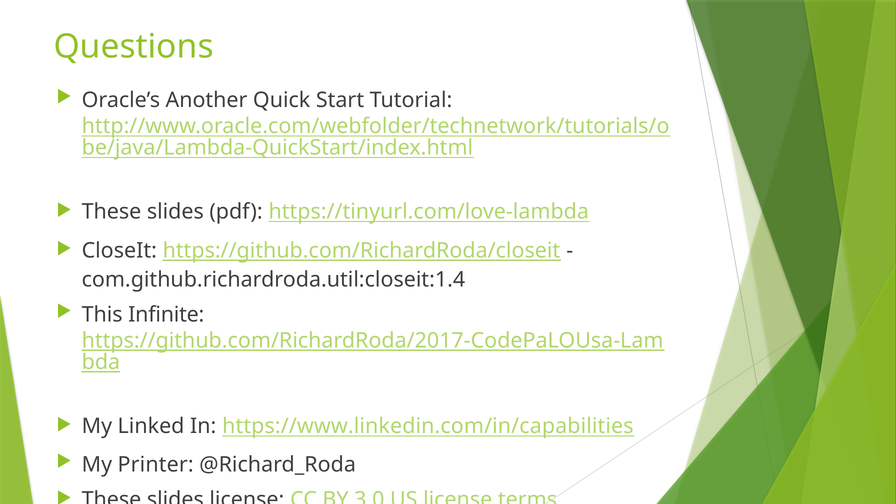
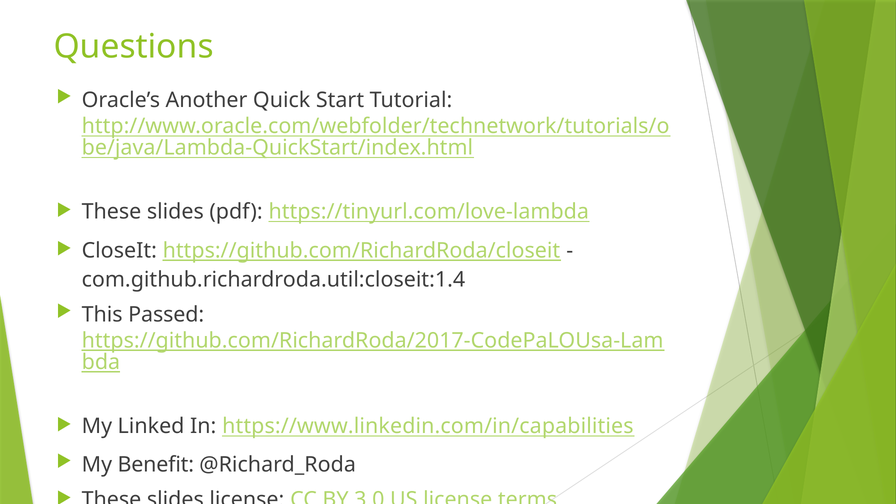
Infinite: Infinite -> Passed
Printer: Printer -> Benefit
